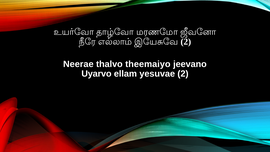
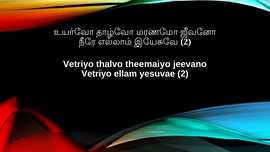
Neerae at (78, 64): Neerae -> Vetriyo
Uyarvo at (96, 74): Uyarvo -> Vetriyo
